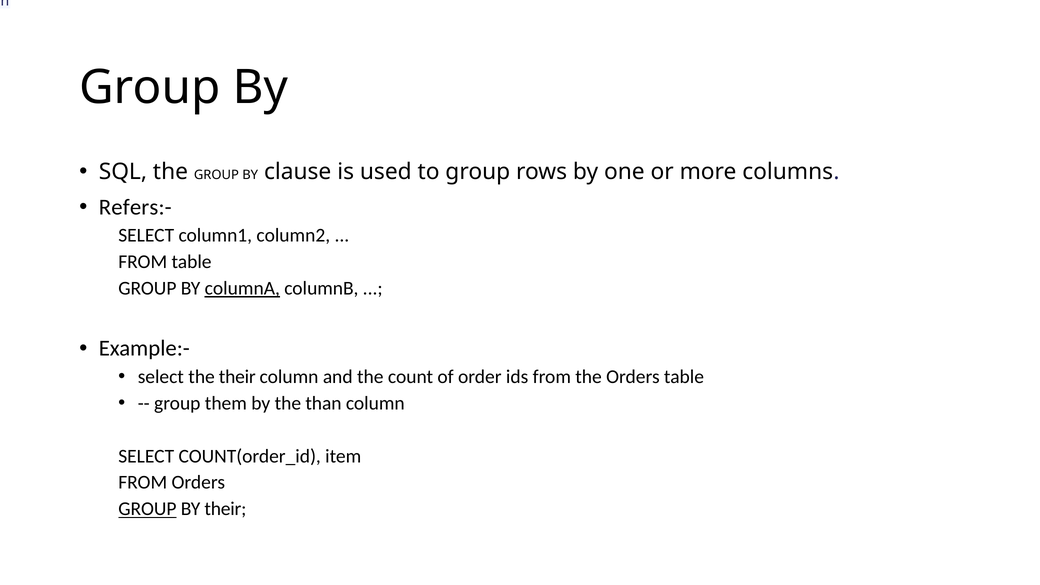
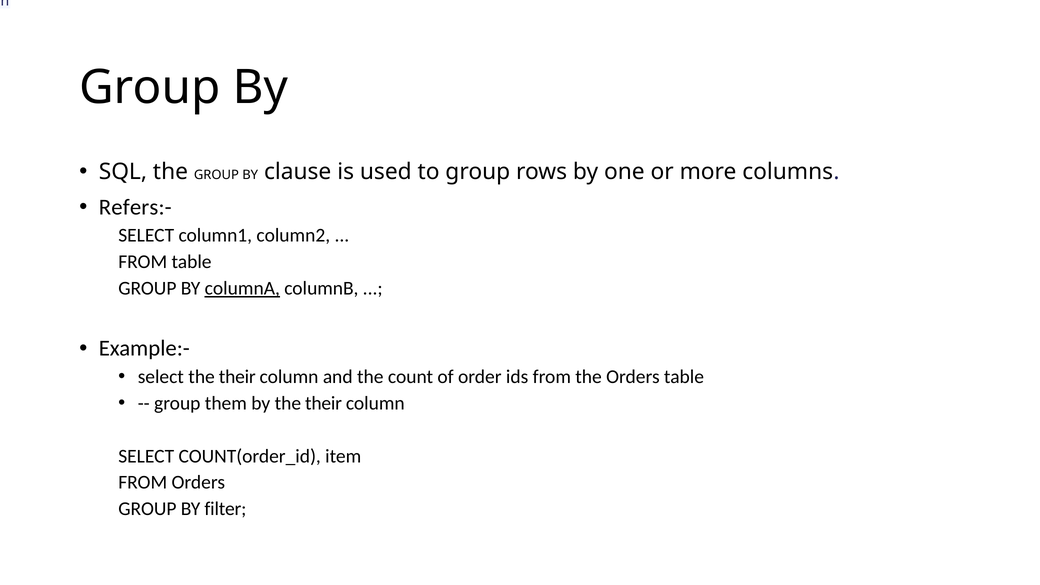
by the than: than -> their
GROUP at (147, 509) underline: present -> none
BY their: their -> filter
